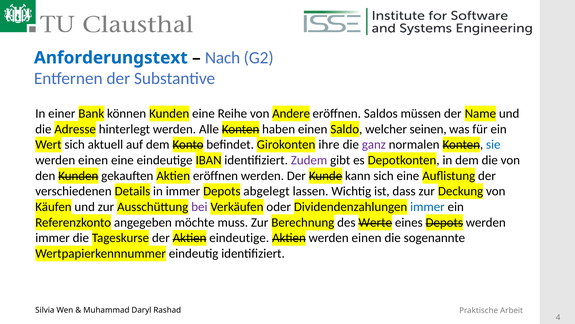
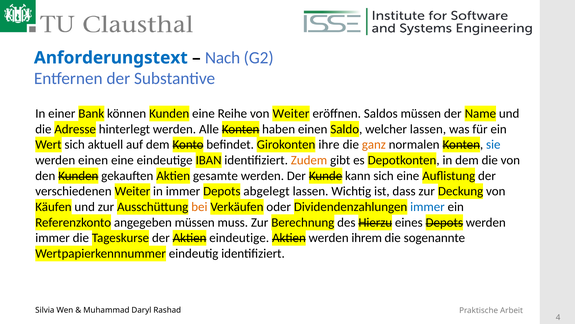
von Andere: Andere -> Weiter
welcher seinen: seinen -> lassen
ganz colour: purple -> orange
Zudem colour: purple -> orange
Aktien eröffnen: eröffnen -> gesamte
verschiedenen Details: Details -> Weiter
bei colour: purple -> orange
angegeben möchte: möchte -> müssen
Werte: Werte -> Hierzu
Aktien werden einen: einen -> ihrem
